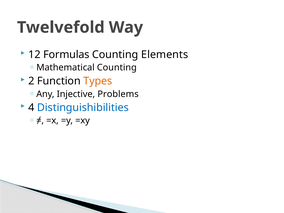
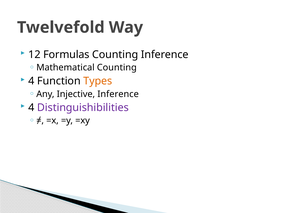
Counting Elements: Elements -> Inference
2 at (31, 81): 2 -> 4
Injective Problems: Problems -> Inference
Distinguishibilities colour: blue -> purple
